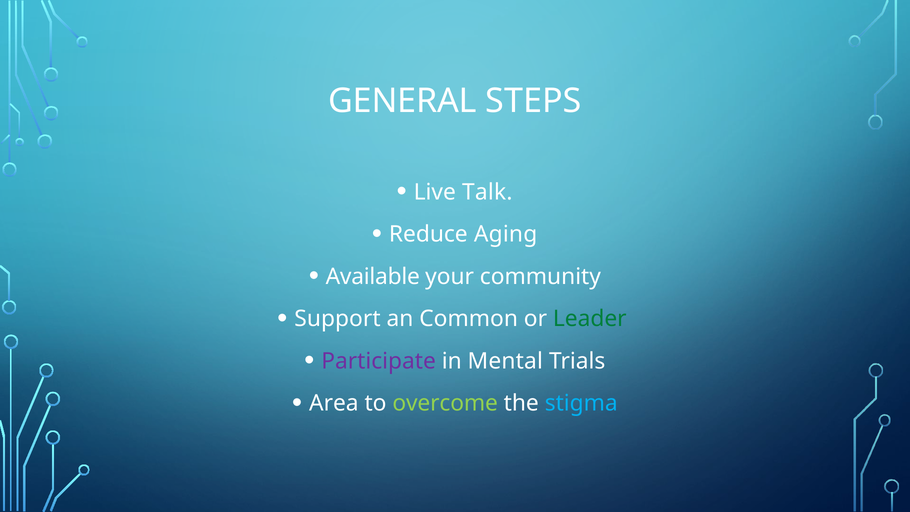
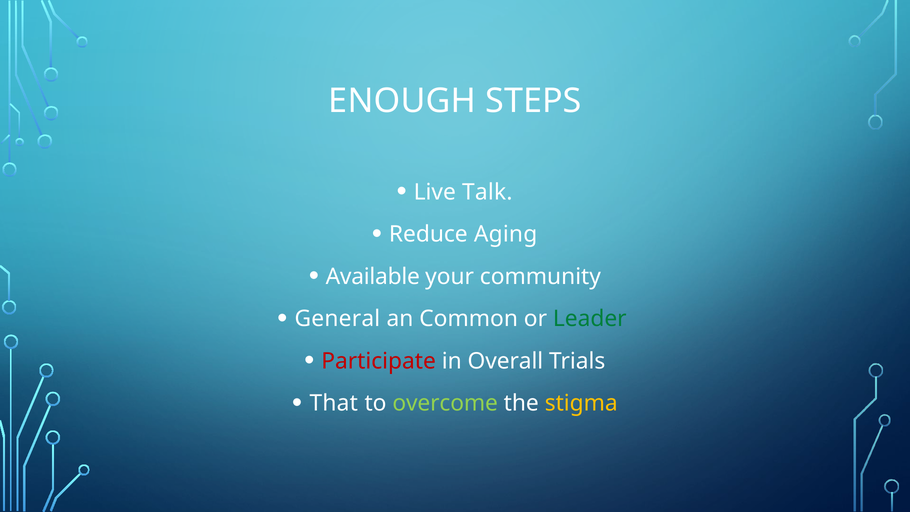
GENERAL: GENERAL -> ENOUGH
Support: Support -> General
Participate colour: purple -> red
Mental: Mental -> Overall
Area: Area -> That
stigma colour: light blue -> yellow
